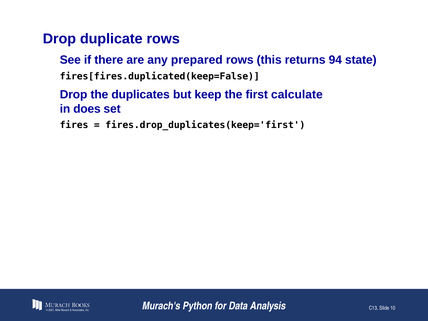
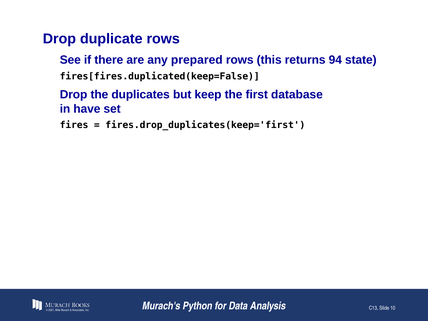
calculate: calculate -> database
does: does -> have
